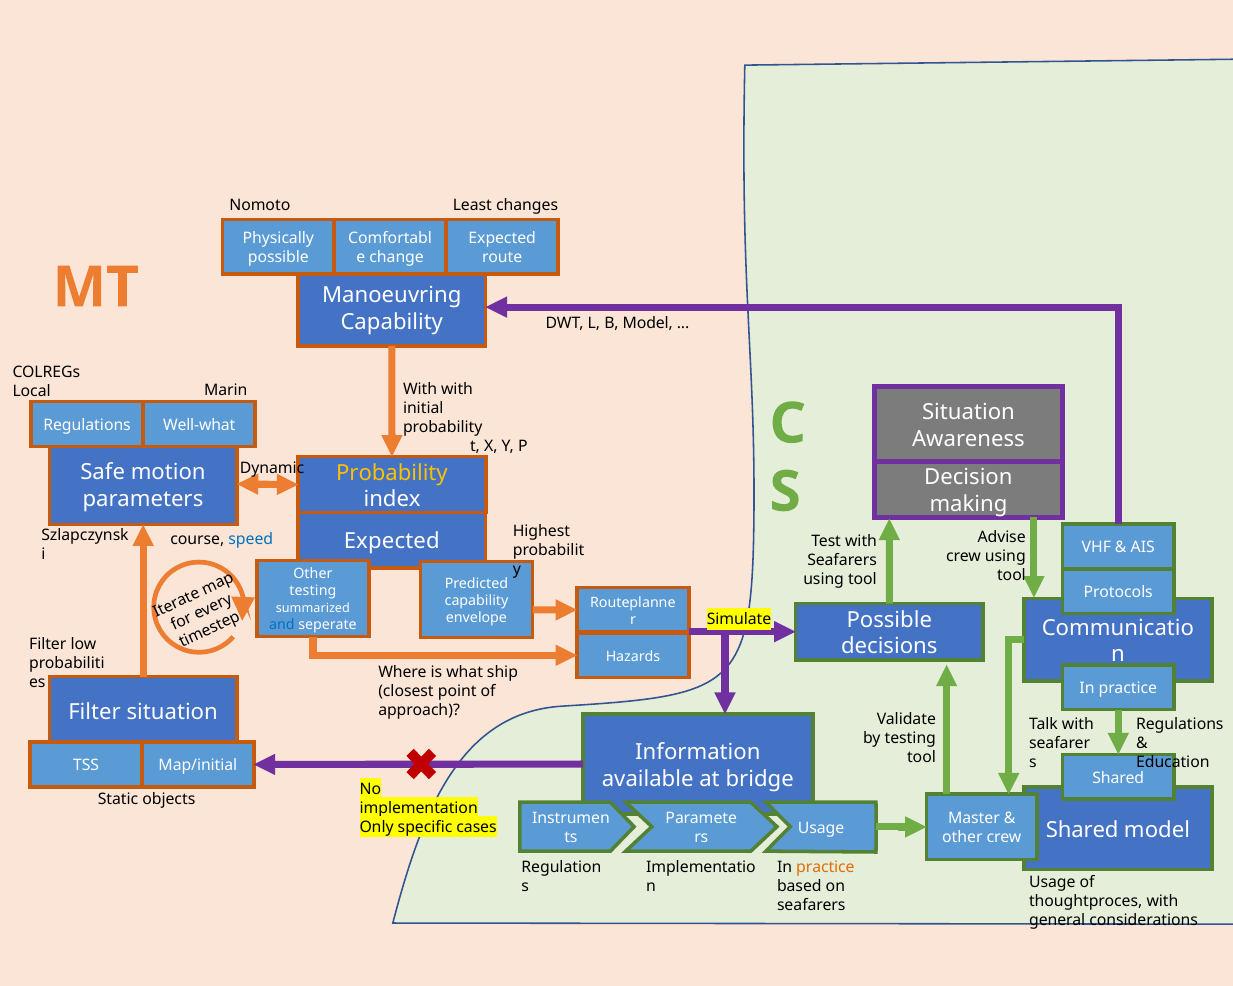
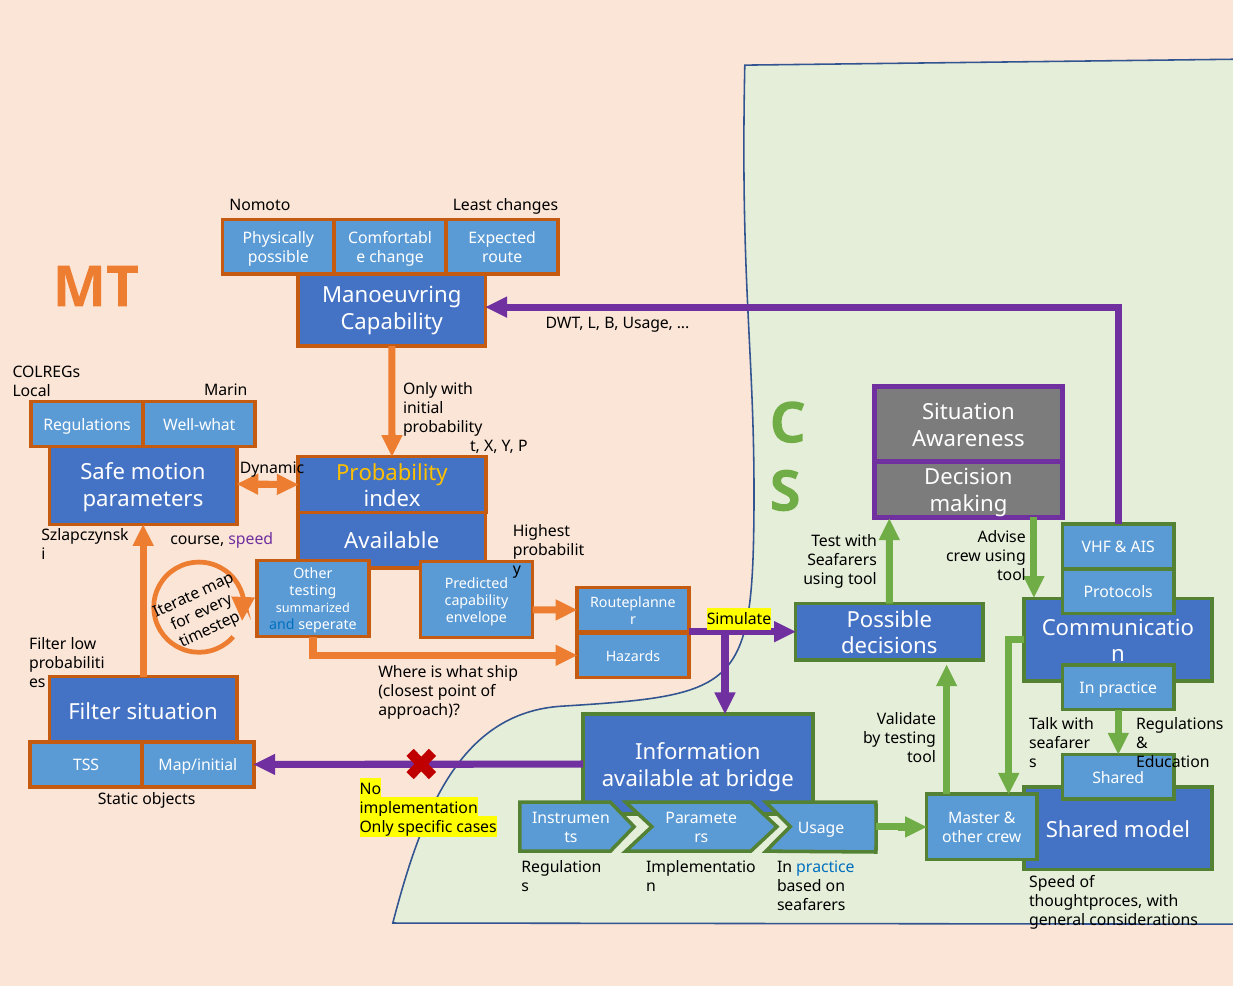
B Model: Model -> Usage
With at (420, 389): With -> Only
speed at (251, 539) colour: blue -> purple
Expected at (392, 541): Expected -> Available
practice at (825, 867) colour: orange -> blue
Usage at (1052, 882): Usage -> Speed
